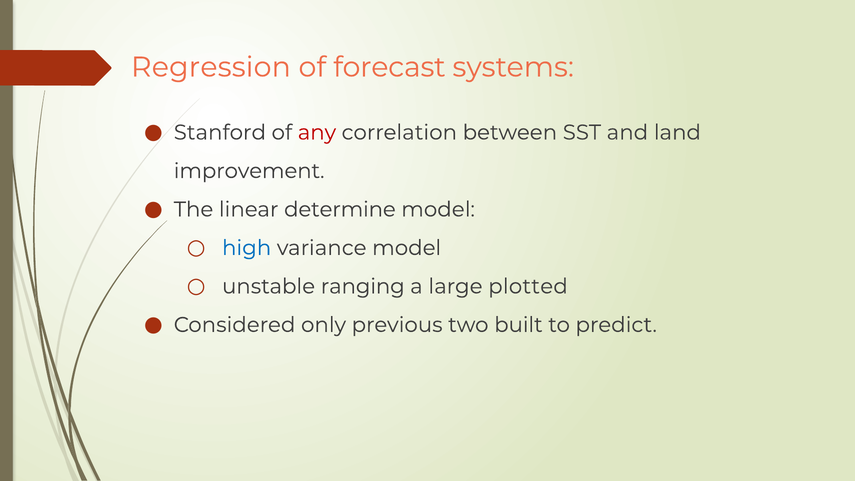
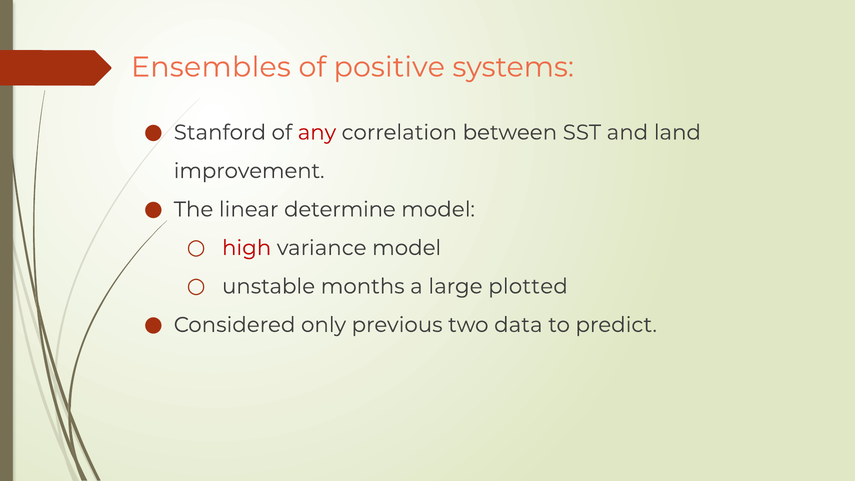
Regression: Regression -> Ensembles
forecast: forecast -> positive
high colour: blue -> red
ranging: ranging -> months
built: built -> data
